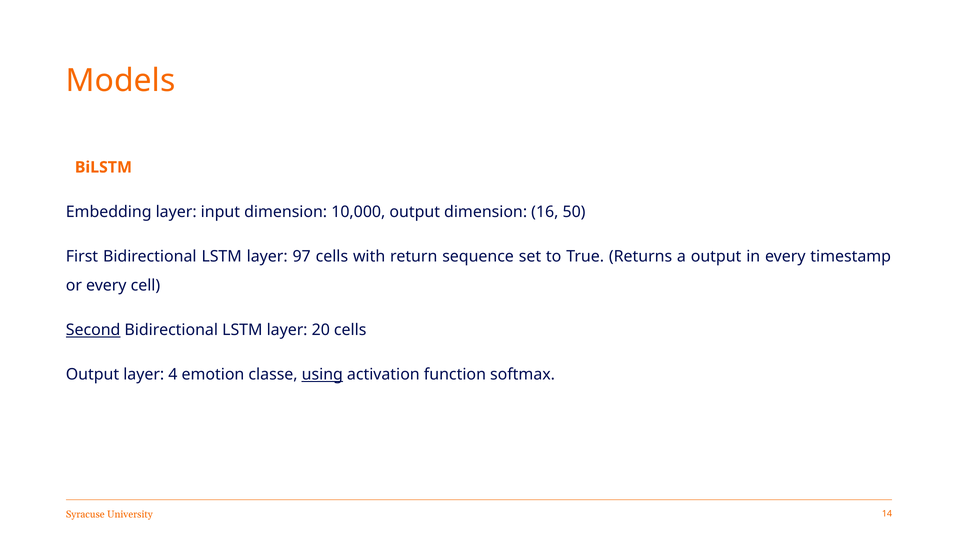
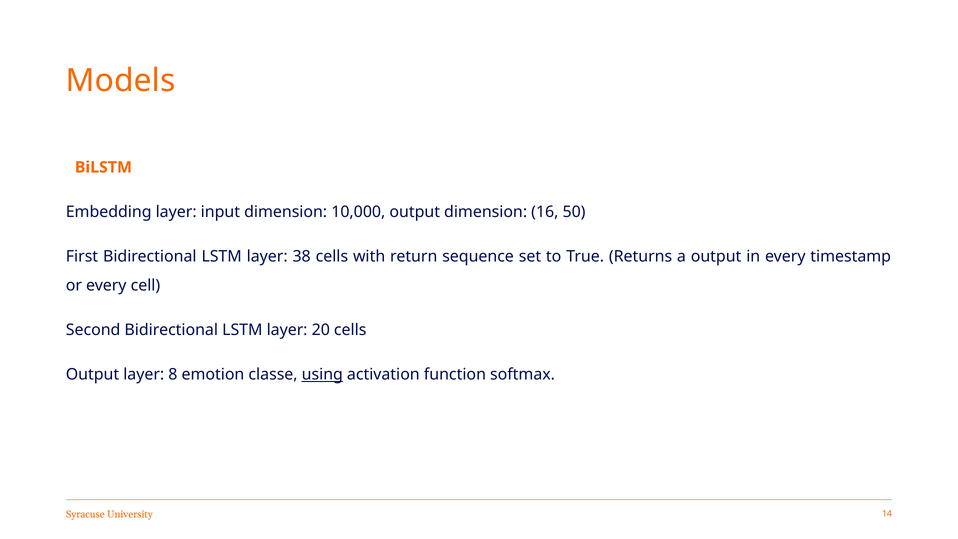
97: 97 -> 38
Second underline: present -> none
4: 4 -> 8
